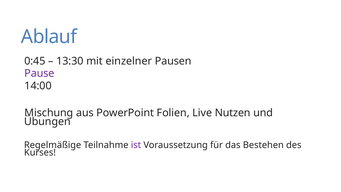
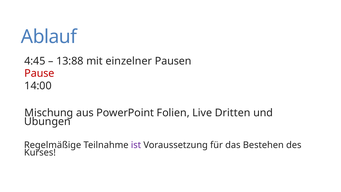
0:45: 0:45 -> 4:45
13:30: 13:30 -> 13:88
Pause colour: purple -> red
Nutzen: Nutzen -> Dritten
